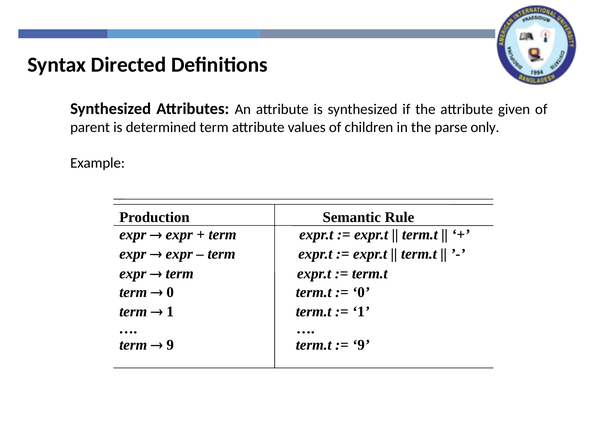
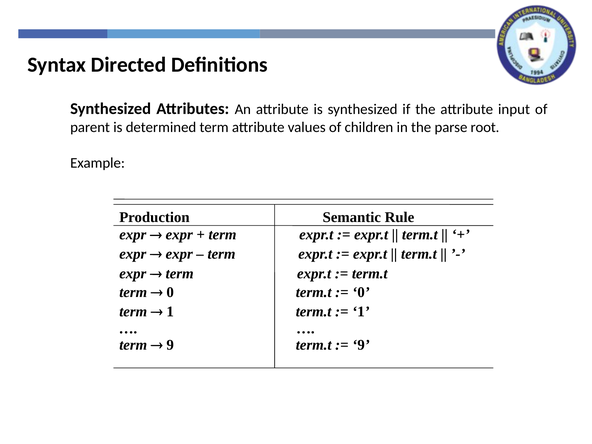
given: given -> input
only: only -> root
